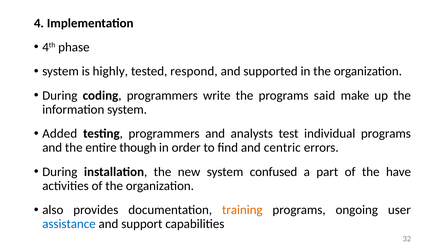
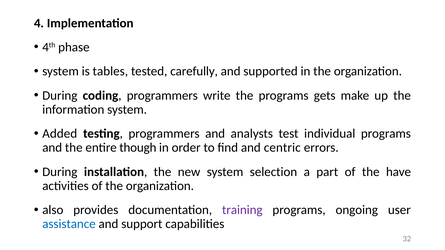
highly: highly -> tables
respond: respond -> carefully
said: said -> gets
confused: confused -> selection
training colour: orange -> purple
